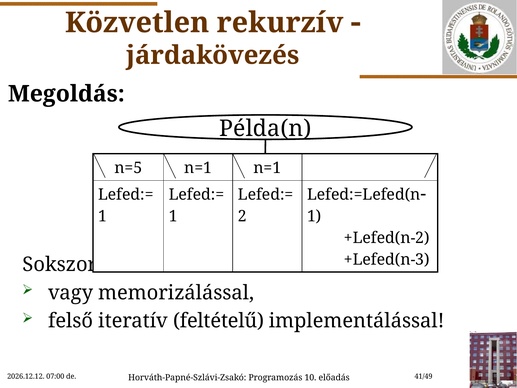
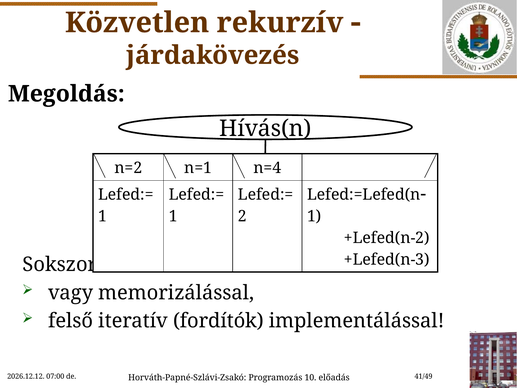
Példa(n: Példa(n -> Hívás(n
n=5: n=5 -> n=2
n=1 n=1: n=1 -> n=4
feltételű: feltételű -> fordítók
